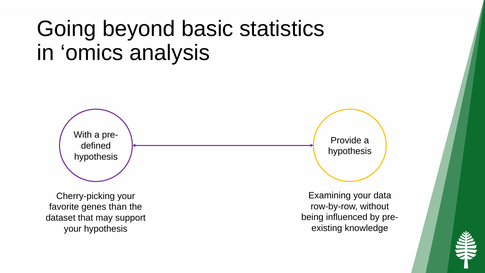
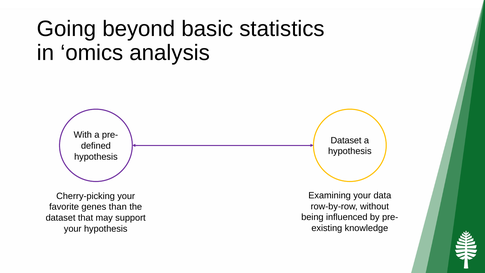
Provide at (346, 140): Provide -> Dataset
